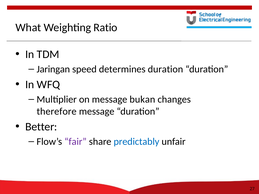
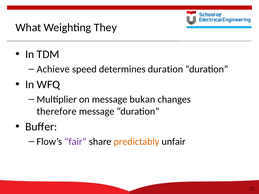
Ratio: Ratio -> They
Jaringan: Jaringan -> Achieve
Better: Better -> Buffer
predictably colour: blue -> orange
